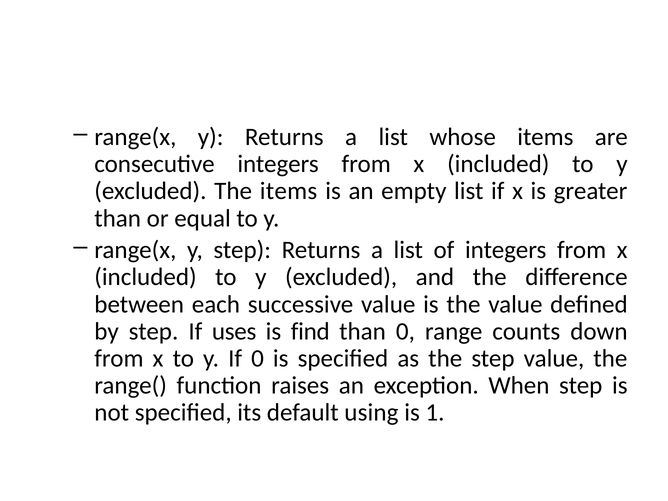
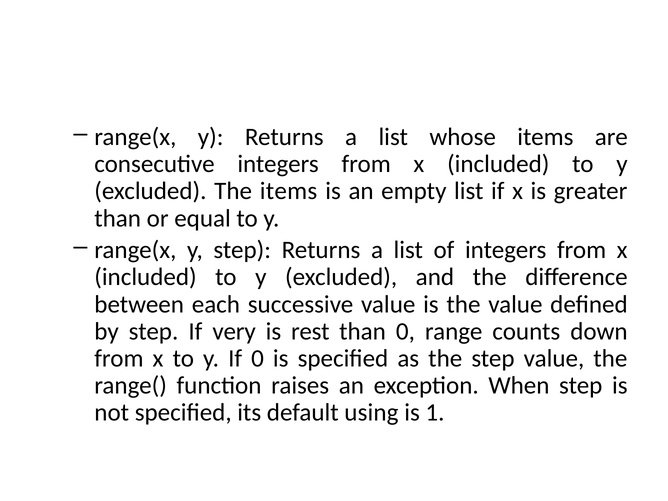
uses: uses -> very
find: find -> rest
